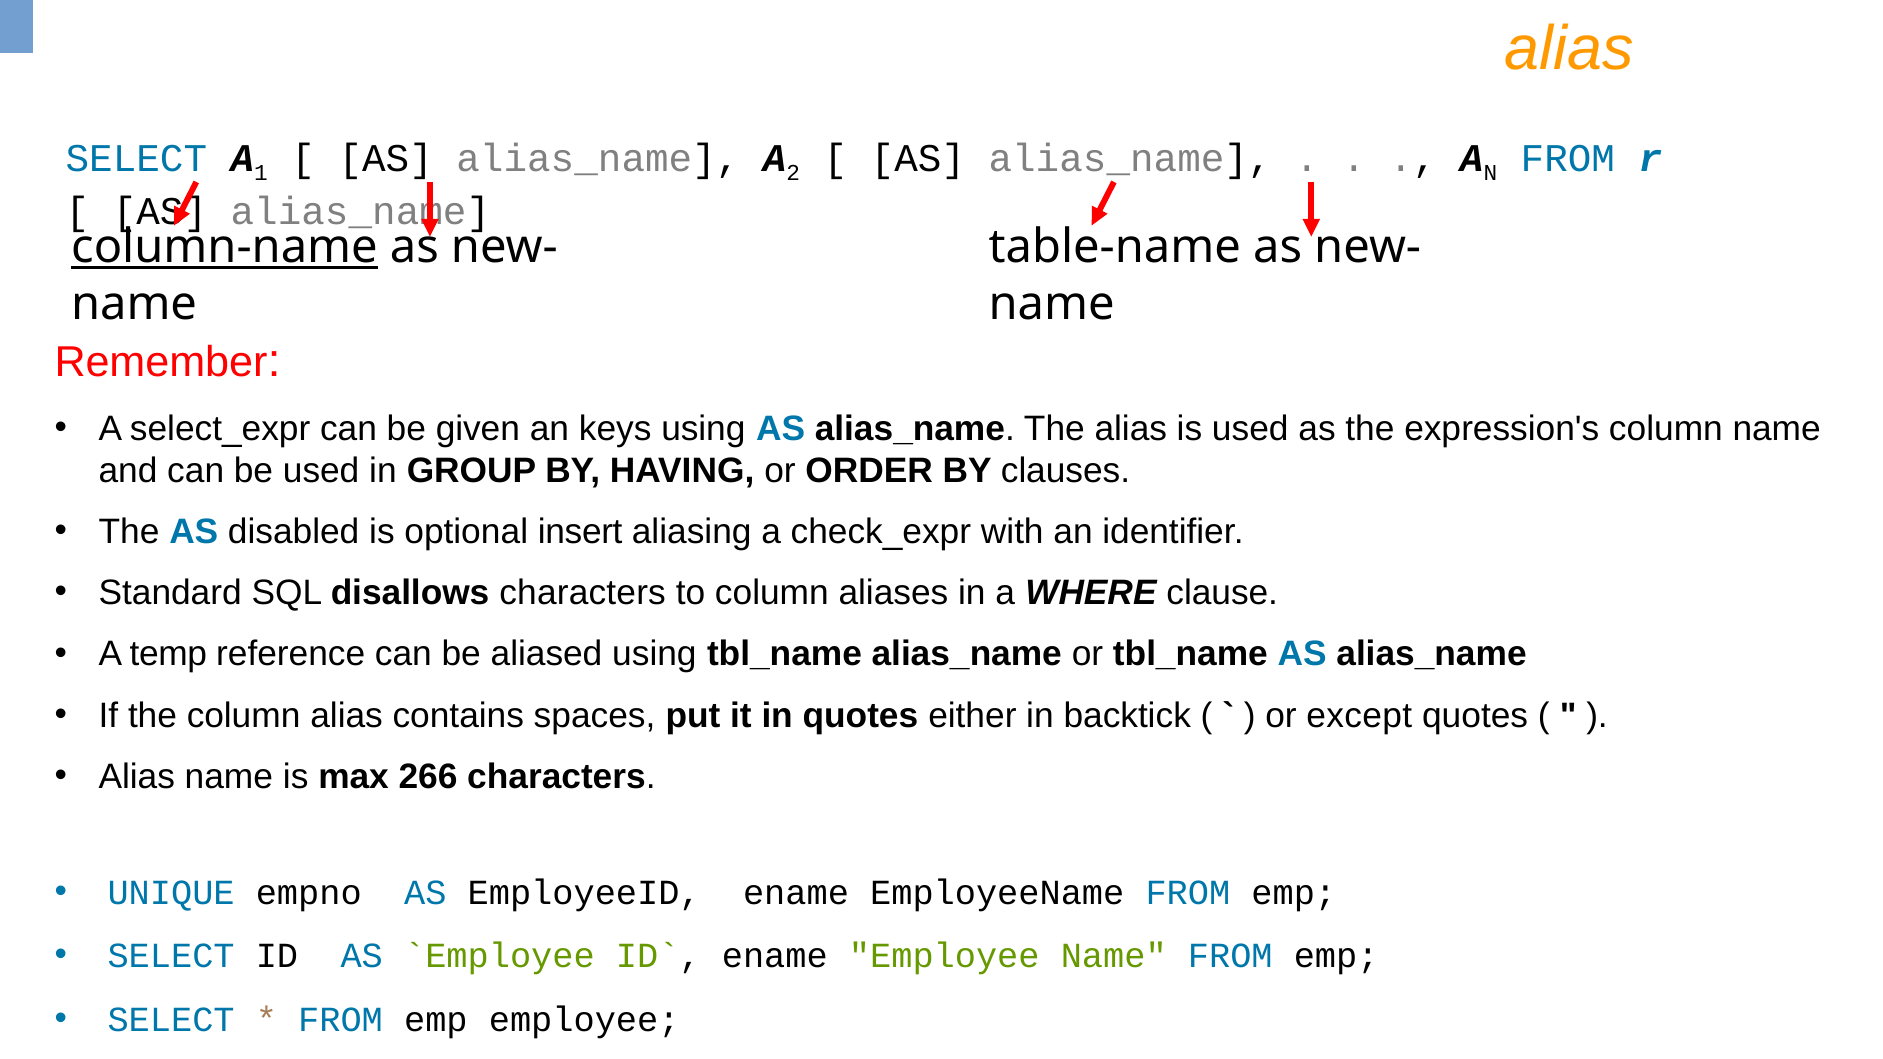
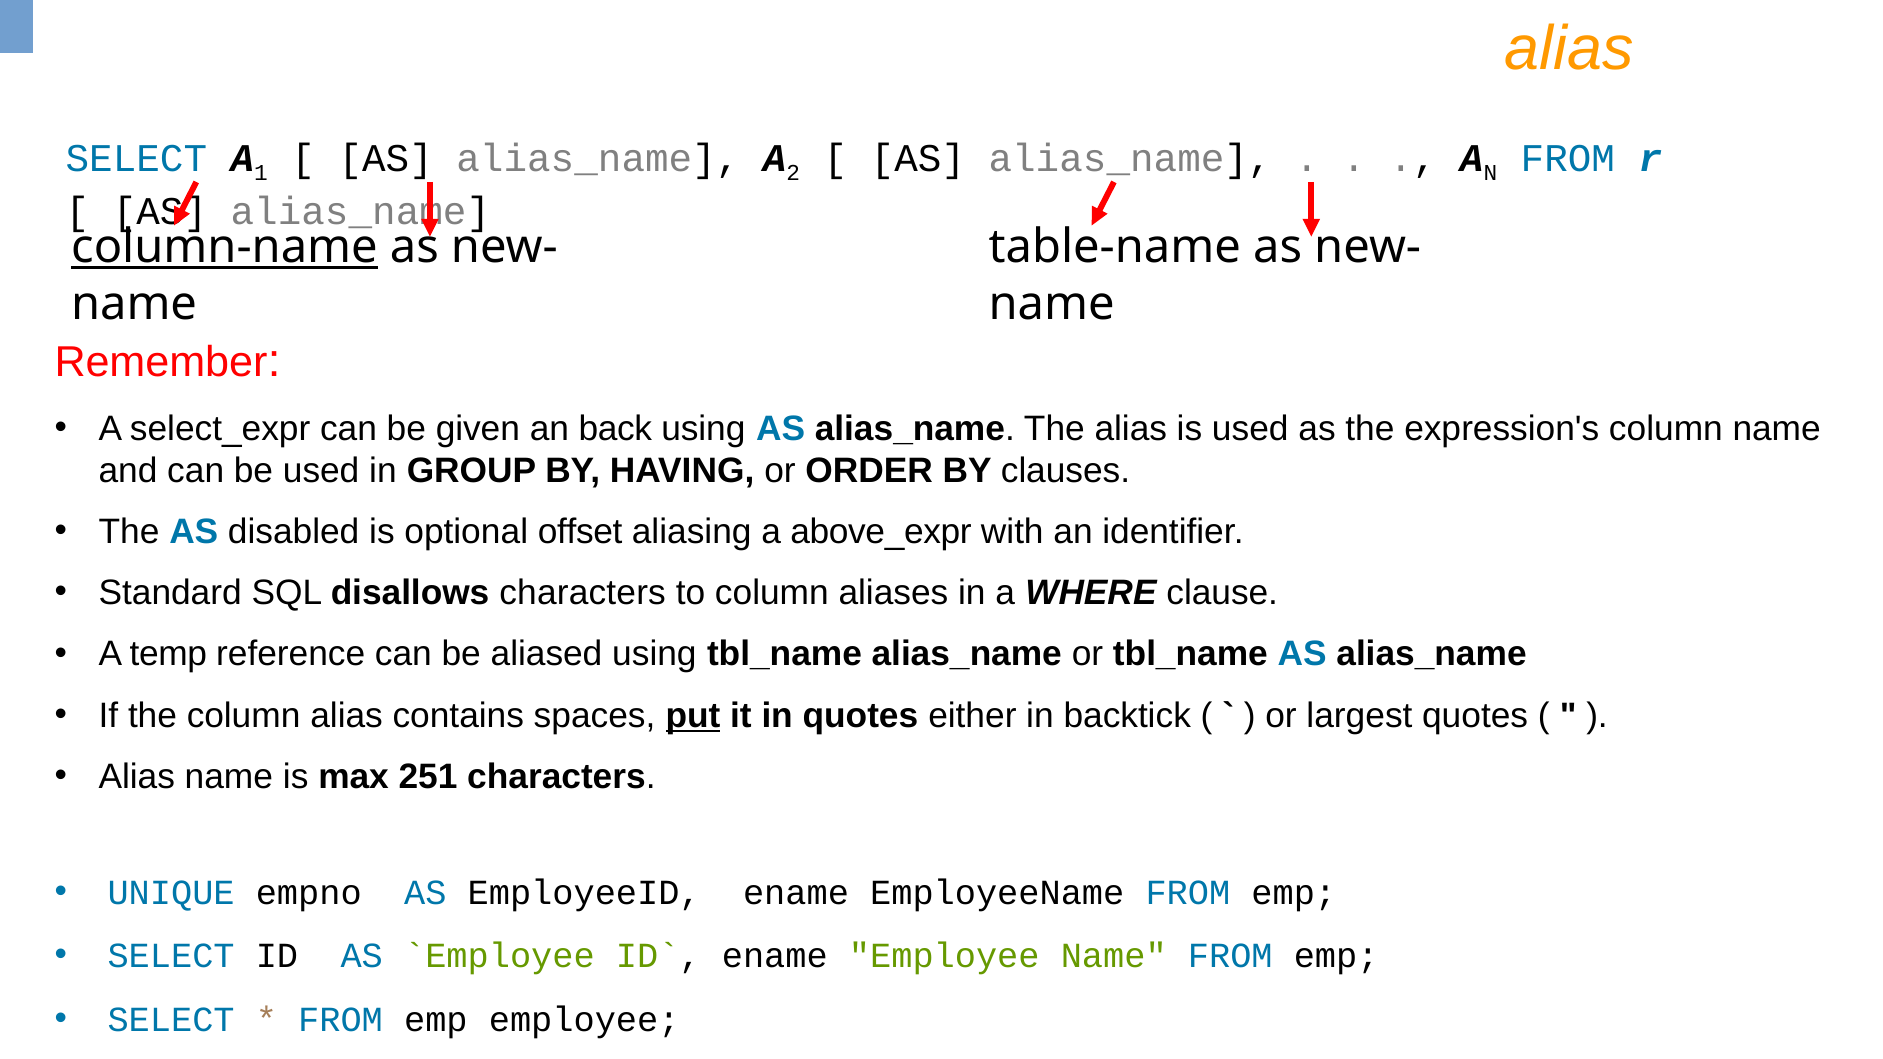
keys: keys -> back
insert: insert -> offset
check_expr: check_expr -> above_expr
put underline: none -> present
except: except -> largest
266: 266 -> 251
